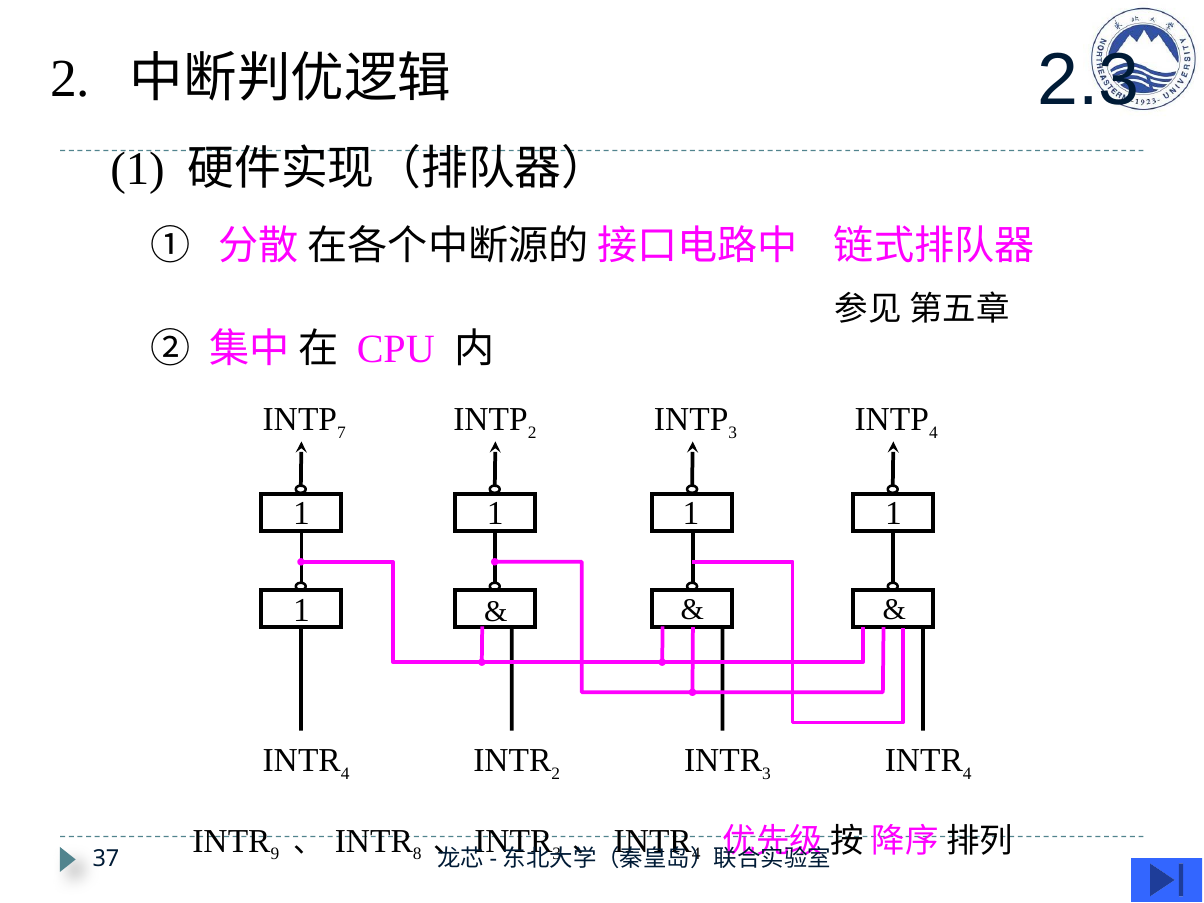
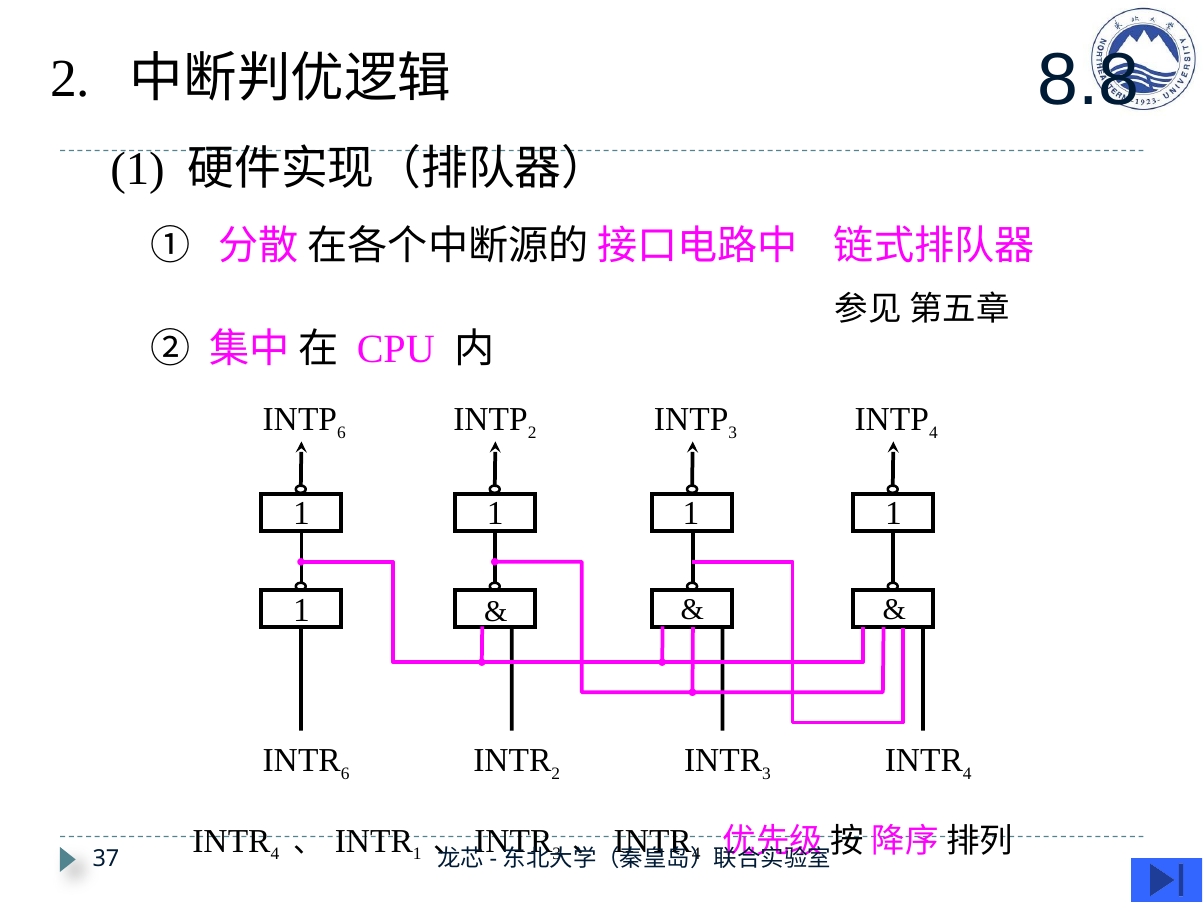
2.3: 2.3 -> 8.8
7 at (342, 432): 7 -> 6
4 at (345, 774): 4 -> 6
9 at (275, 854): 9 -> 4
8 at (417, 854): 8 -> 1
